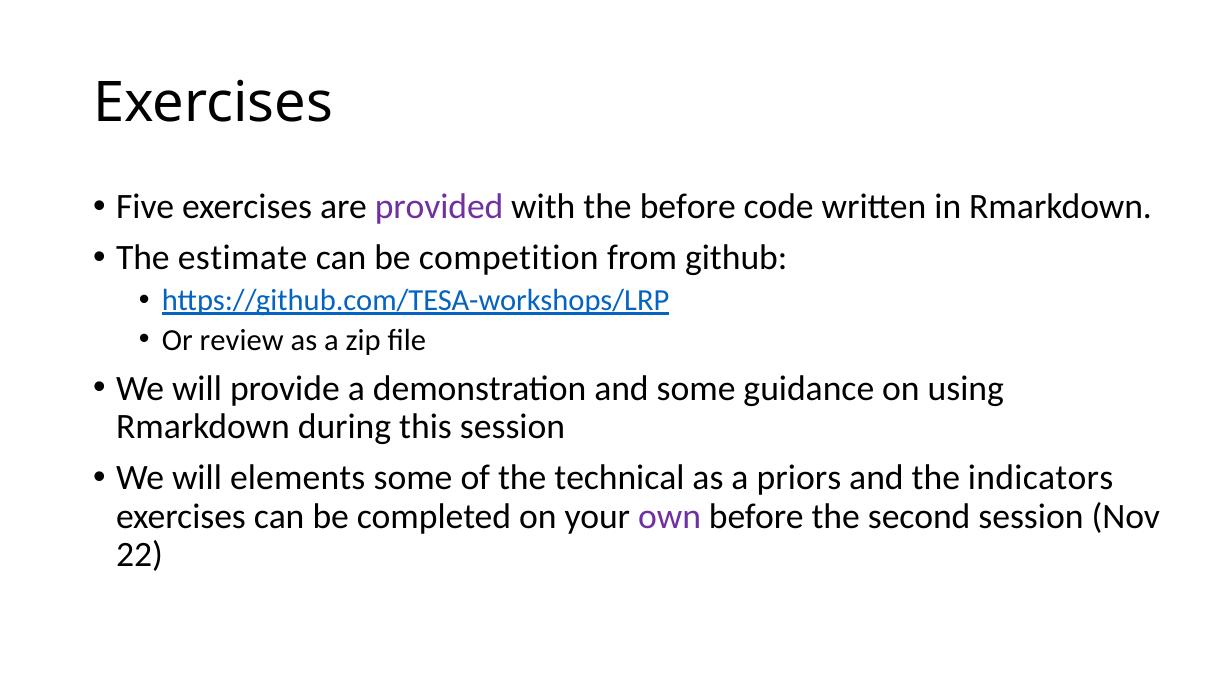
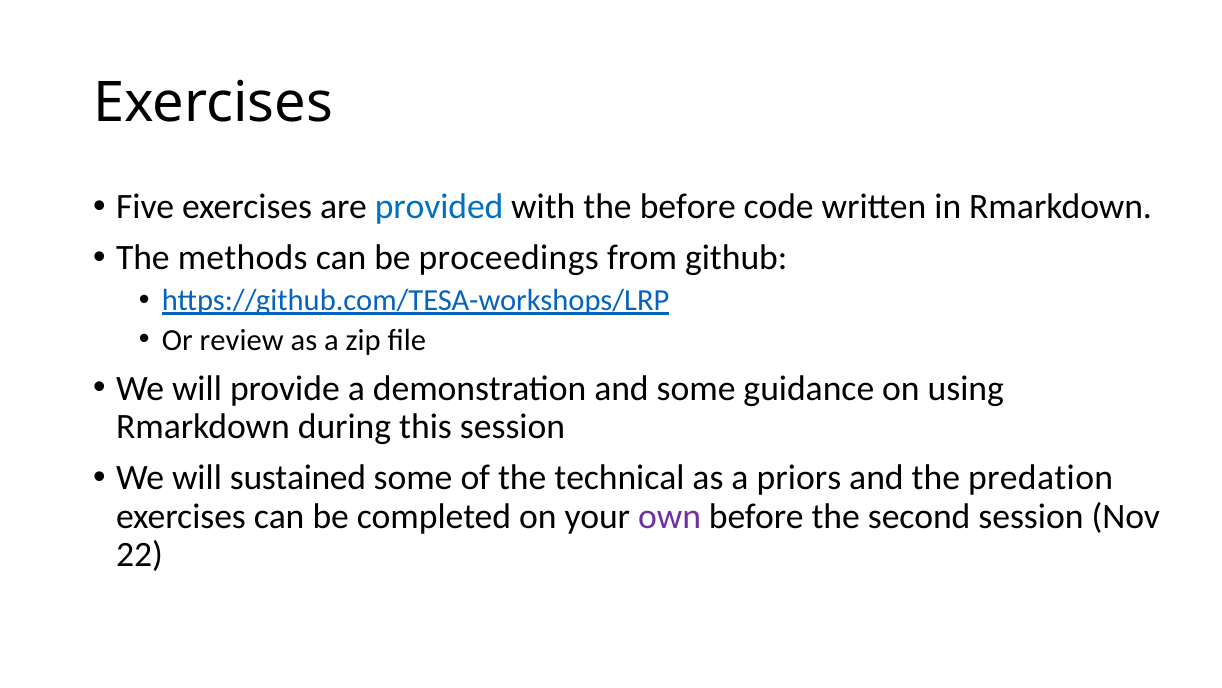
provided colour: purple -> blue
estimate: estimate -> methods
competition: competition -> proceedings
elements: elements -> sustained
indicators: indicators -> predation
